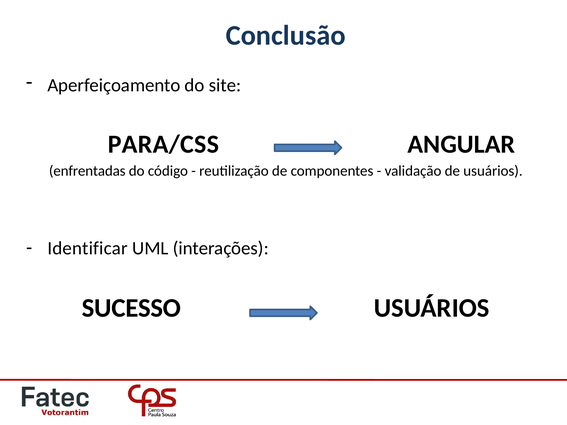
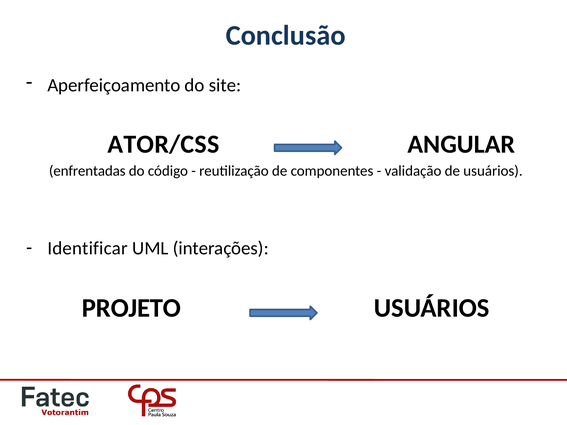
PARA/CSS: PARA/CSS -> ATOR/CSS
SUCESSO: SUCESSO -> PROJETO
